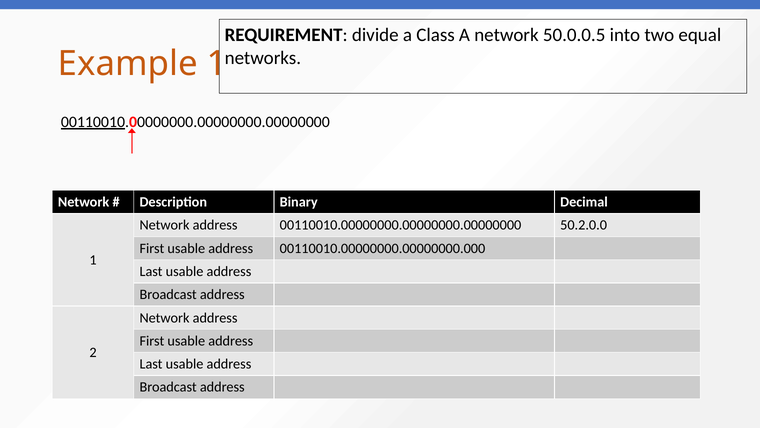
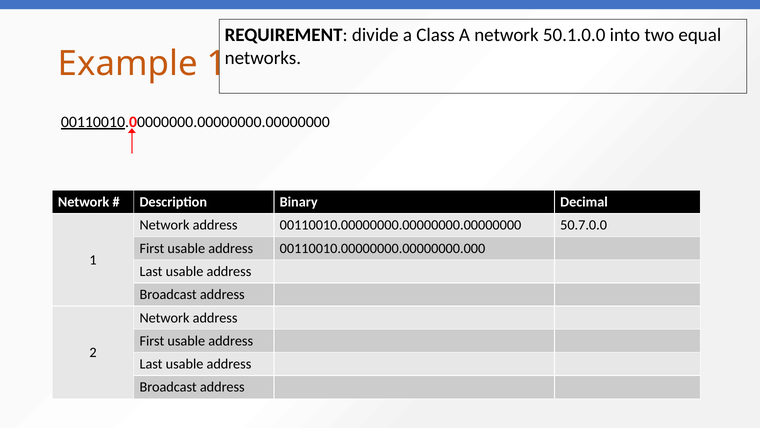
50.0.0.5: 50.0.0.5 -> 50.1.0.0
50.2.0.0: 50.2.0.0 -> 50.7.0.0
